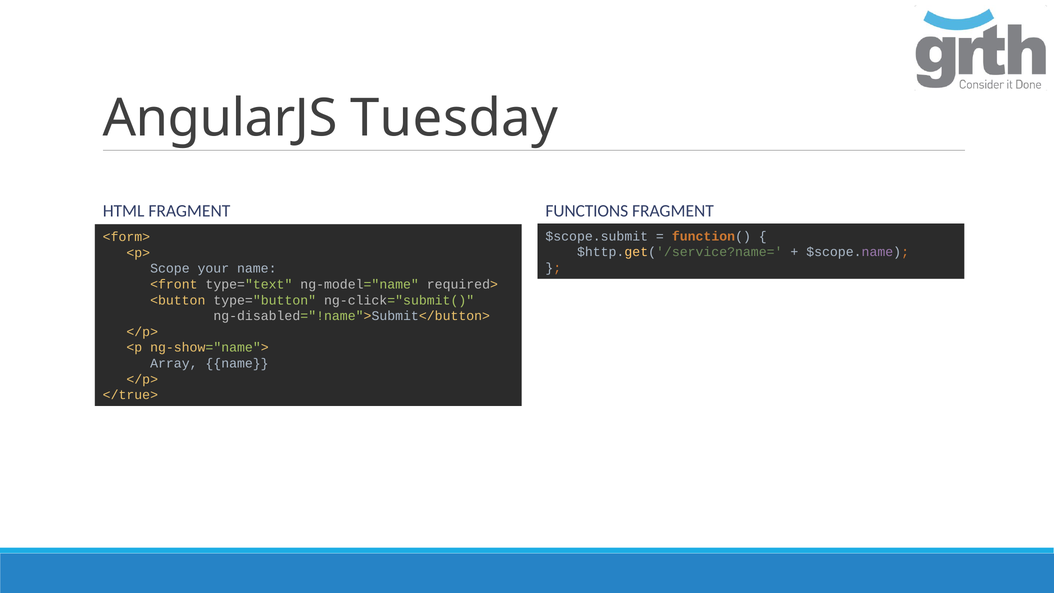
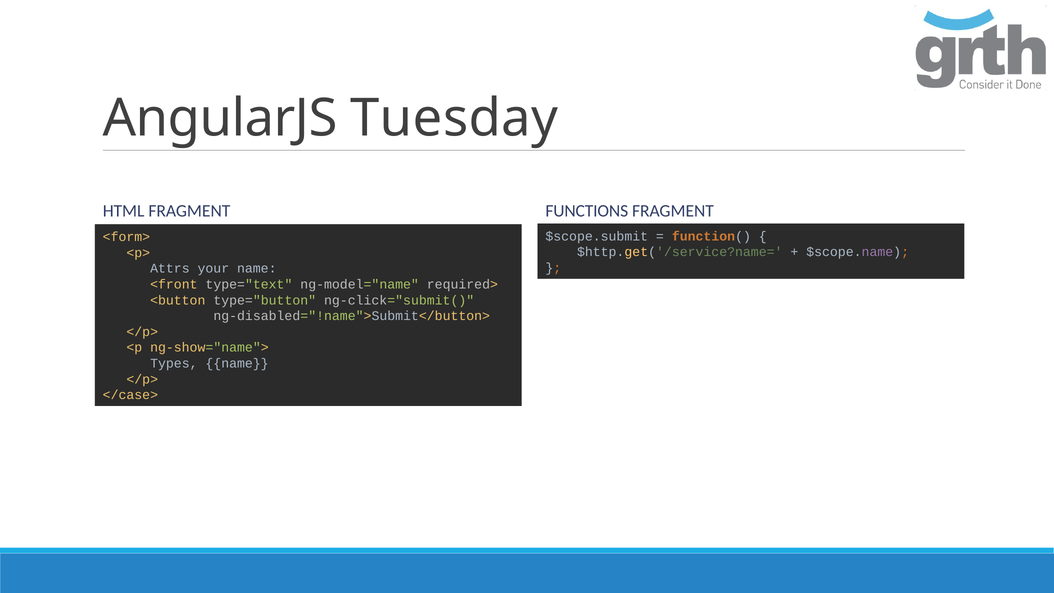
Scope: Scope -> Attrs
Array: Array -> Types
</true>: </true> -> </case>
